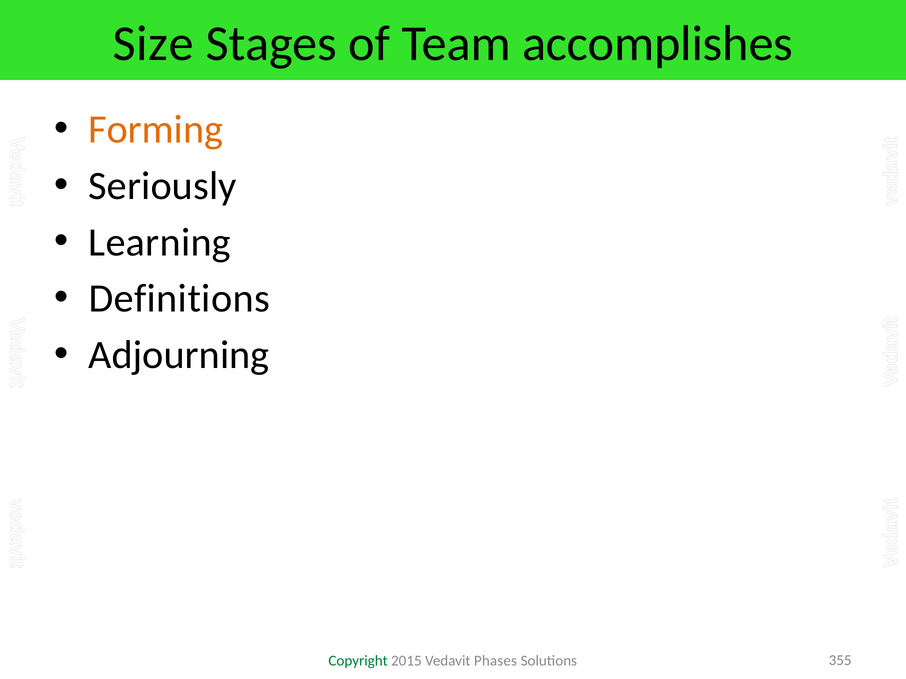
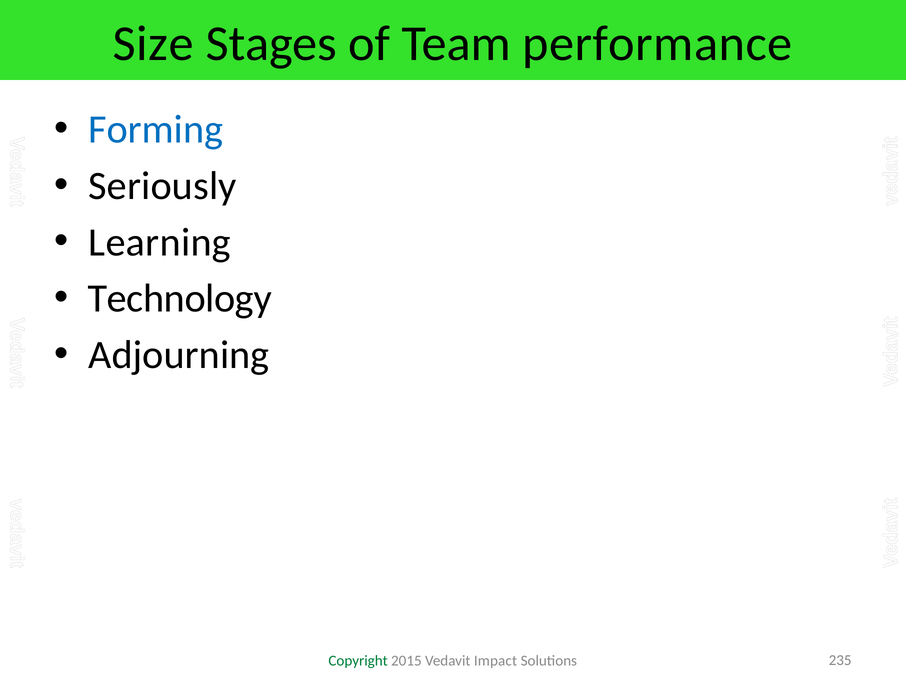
accomplishes: accomplishes -> performance
Forming colour: orange -> blue
Definitions: Definitions -> Technology
Phases: Phases -> Impact
355: 355 -> 235
